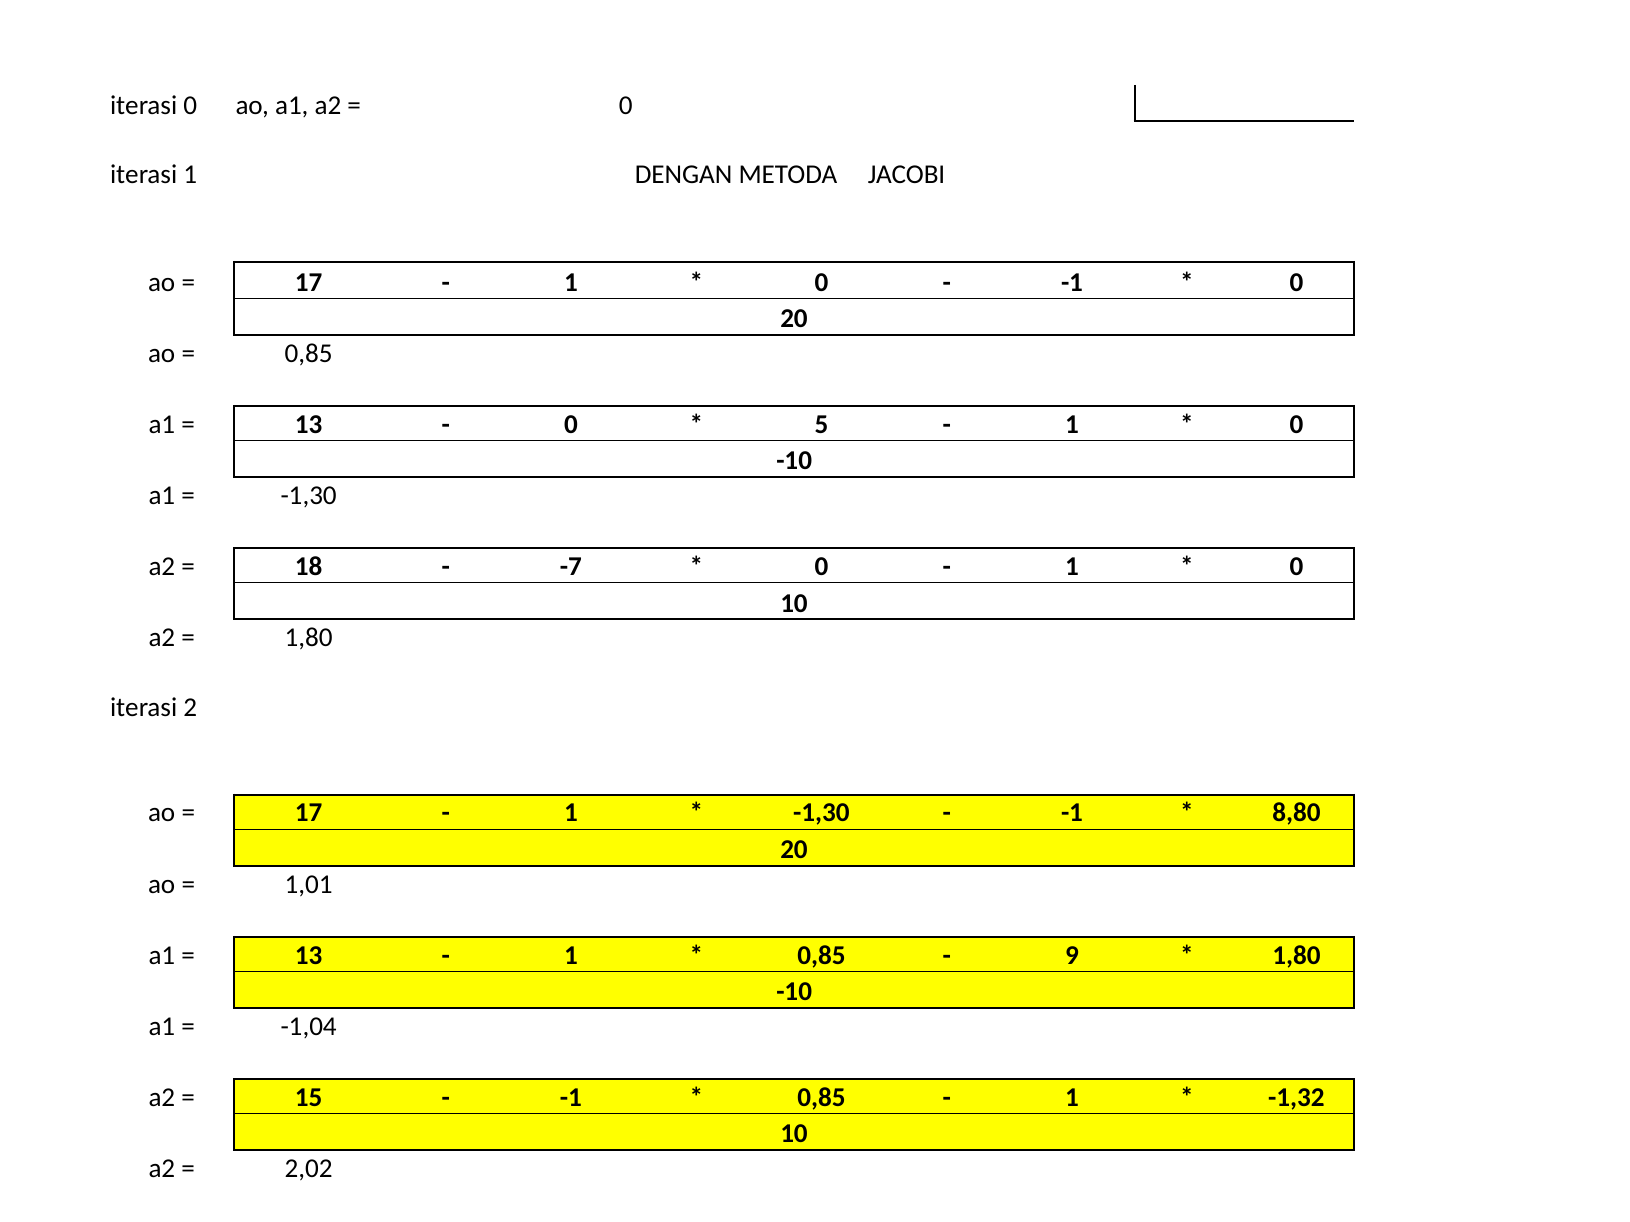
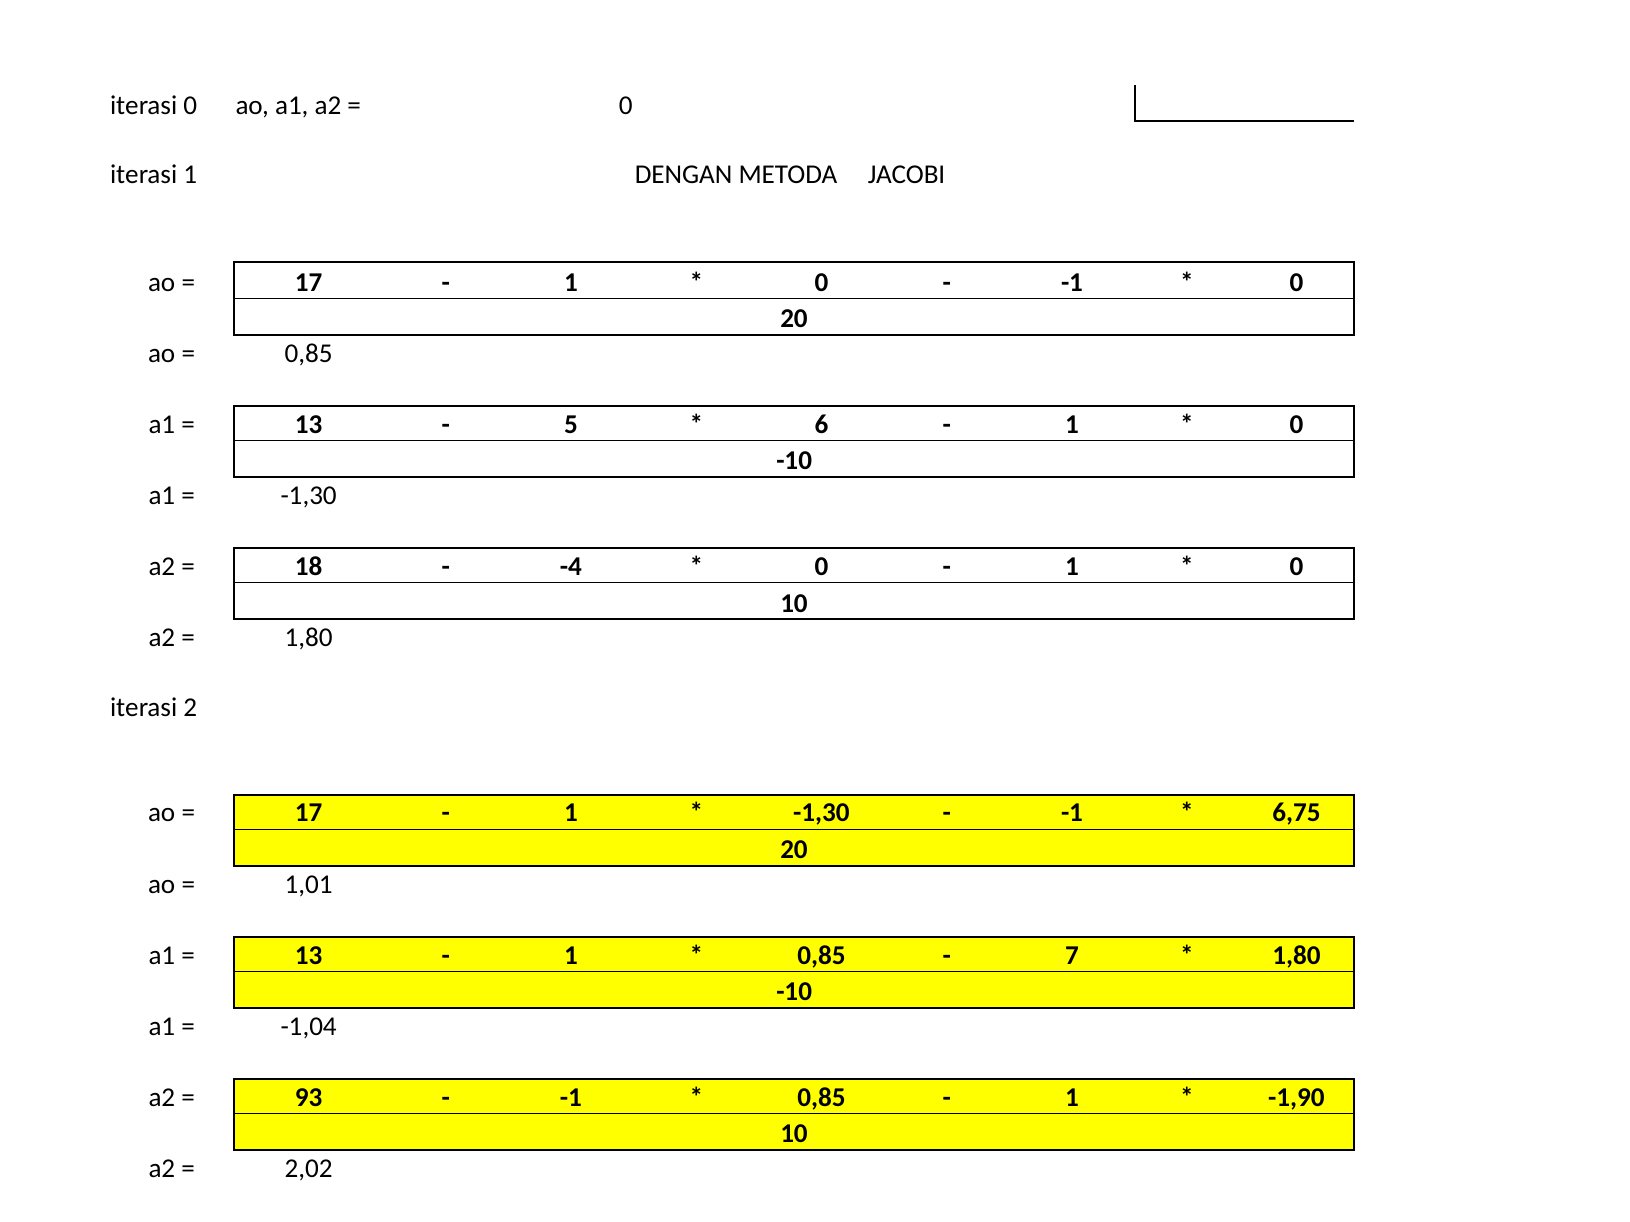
0 at (571, 425): 0 -> 5
5: 5 -> 6
-7: -7 -> -4
8,80: 8,80 -> 6,75
9: 9 -> 7
15: 15 -> 93
-1,32: -1,32 -> -1,90
